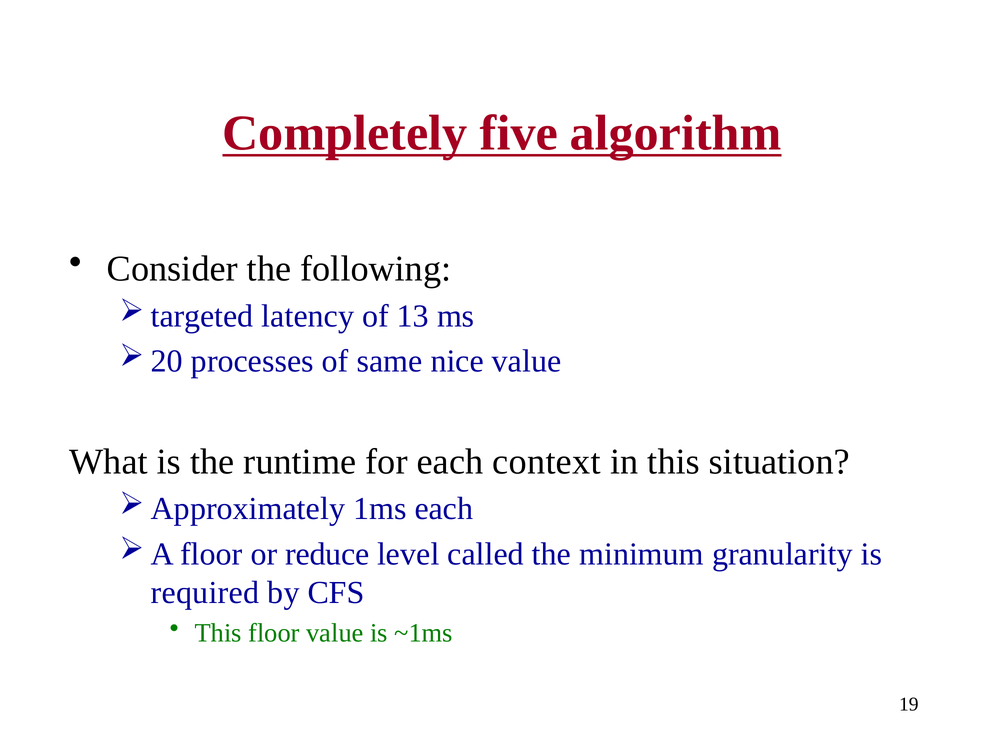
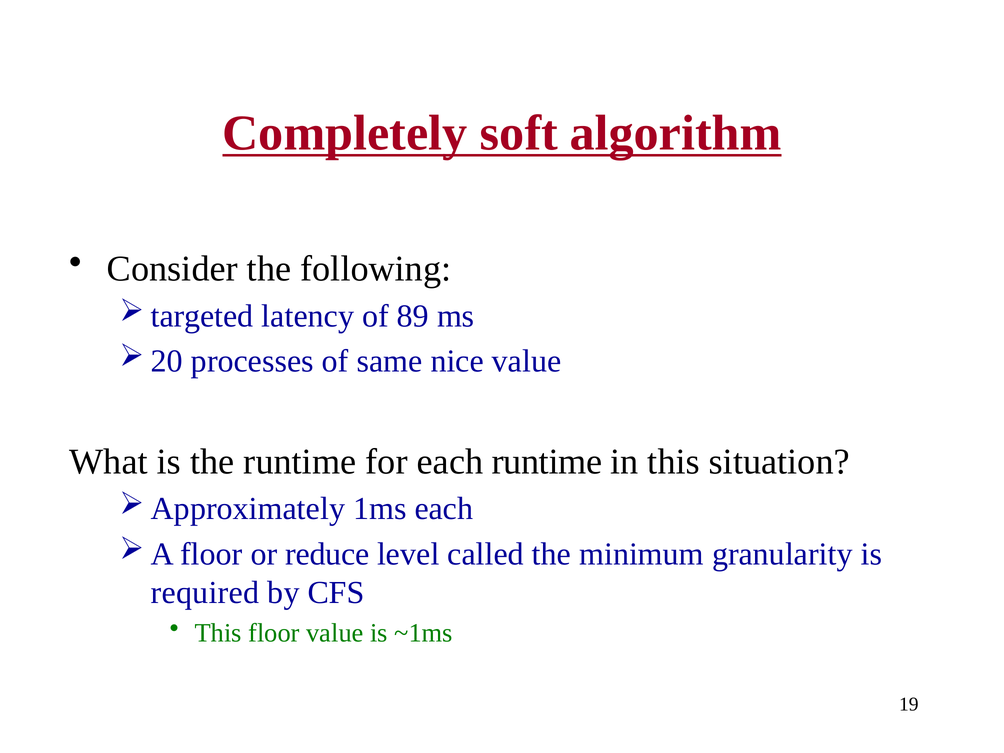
five: five -> soft
13: 13 -> 89
each context: context -> runtime
